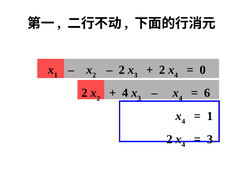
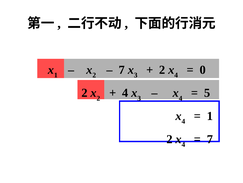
2 at (122, 69): 2 -> 7
6: 6 -> 5
3 at (210, 139): 3 -> 7
